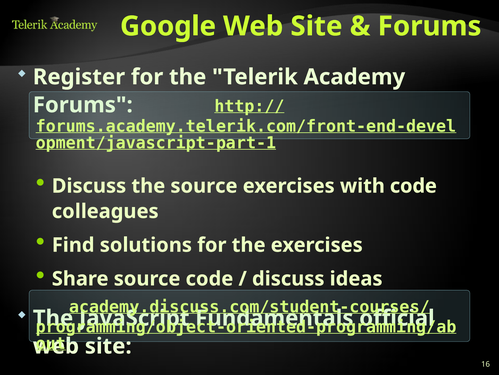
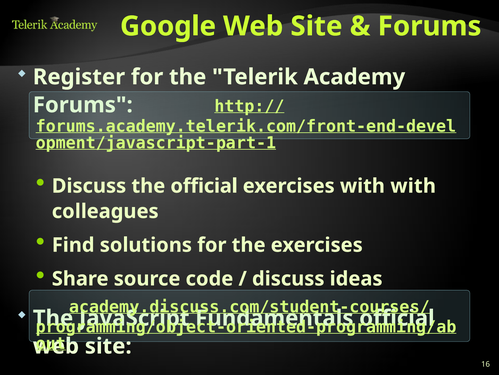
the source: source -> official
with code: code -> with
